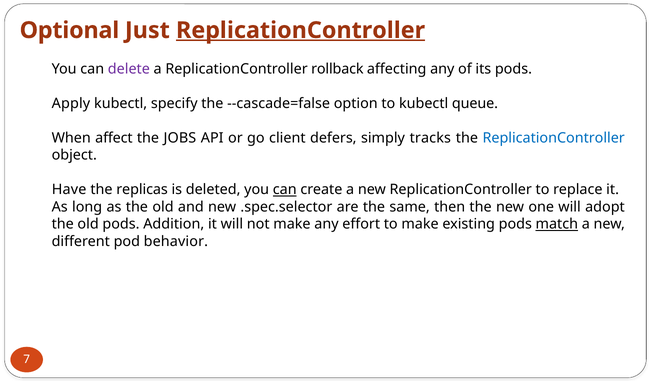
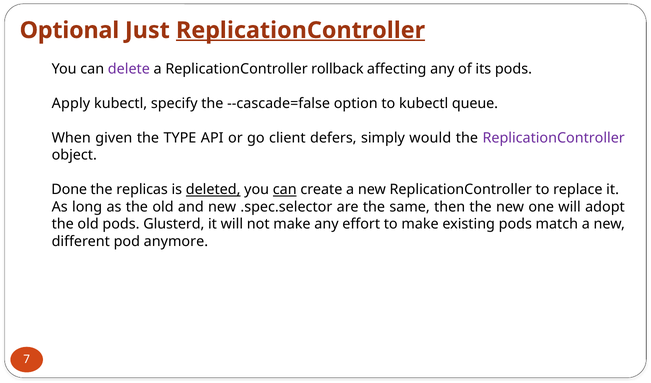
affect: affect -> given
JOBS: JOBS -> TYPE
tracks: tracks -> would
ReplicationController at (554, 138) colour: blue -> purple
Have: Have -> Done
deleted underline: none -> present
Addition: Addition -> Glusterd
match underline: present -> none
behavior: behavior -> anymore
